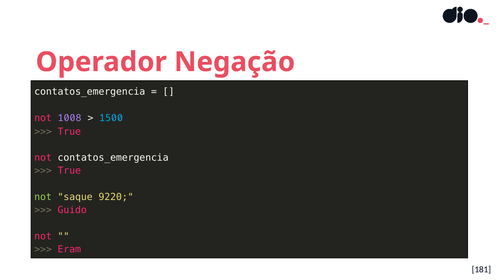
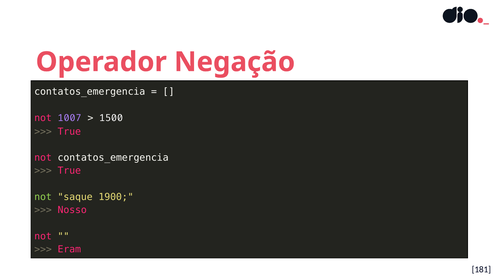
1008: 1008 -> 1007
1500 colour: light blue -> white
9220: 9220 -> 1900
Guido: Guido -> Nosso
